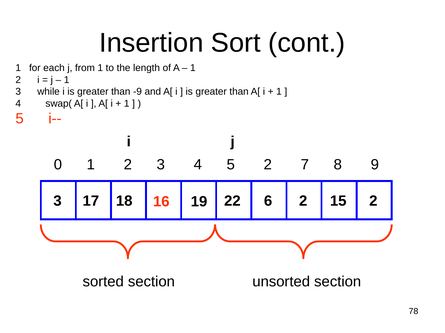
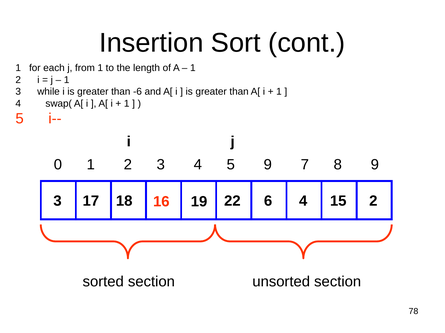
-9: -9 -> -6
5 2: 2 -> 9
6 2: 2 -> 4
